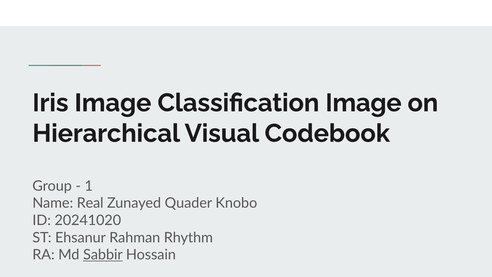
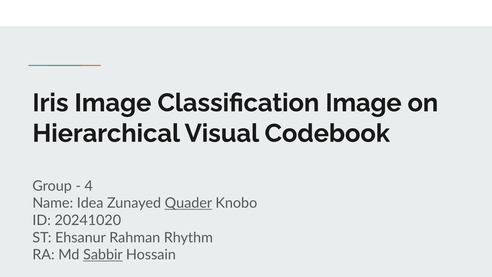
1: 1 -> 4
Real: Real -> Idea
Quader underline: none -> present
